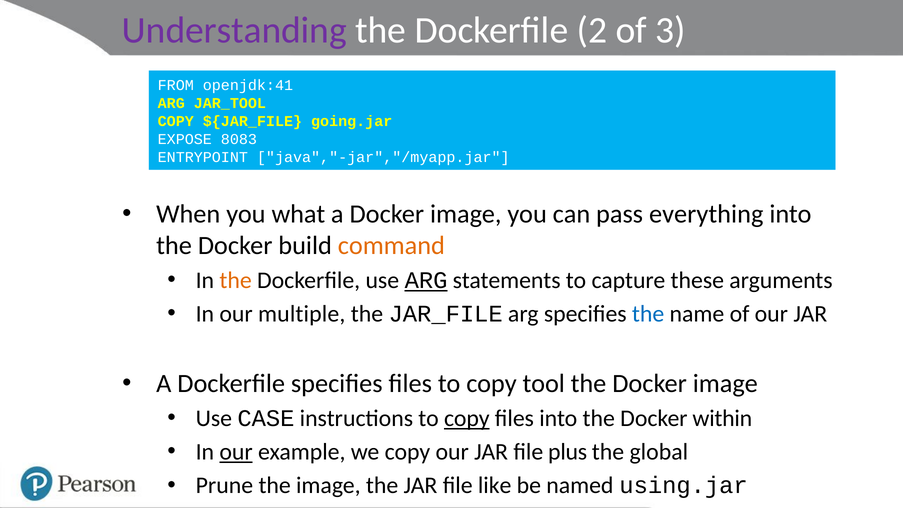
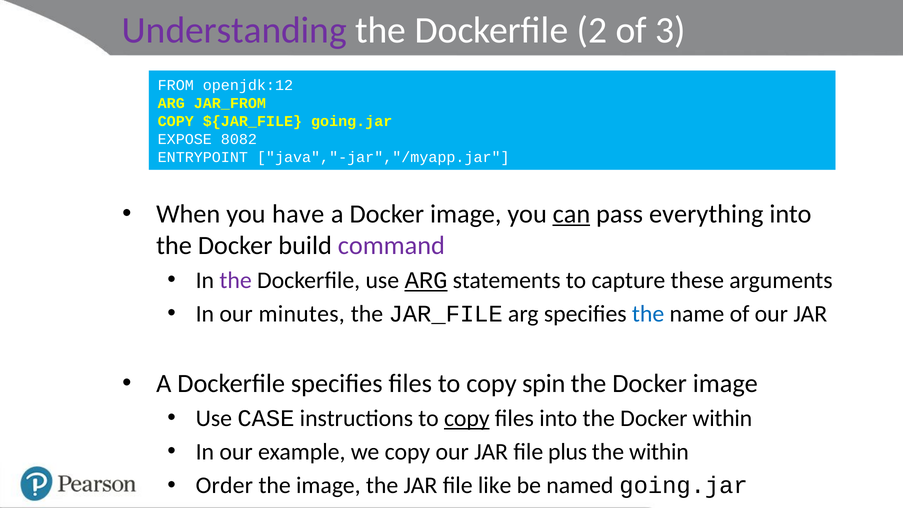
openjdk:41: openjdk:41 -> openjdk:12
JAR_TOOL: JAR_TOOL -> JAR_FROM
8083: 8083 -> 8082
what: what -> have
can underline: none -> present
command colour: orange -> purple
the at (236, 280) colour: orange -> purple
multiple: multiple -> minutes
tool: tool -> spin
our at (236, 452) underline: present -> none
the global: global -> within
Prune: Prune -> Order
named using.jar: using.jar -> going.jar
